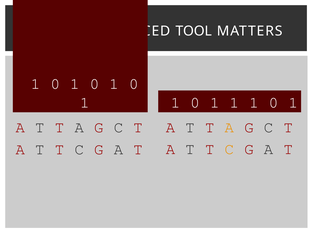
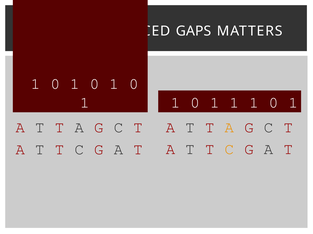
TOOL: TOOL -> GAPS
